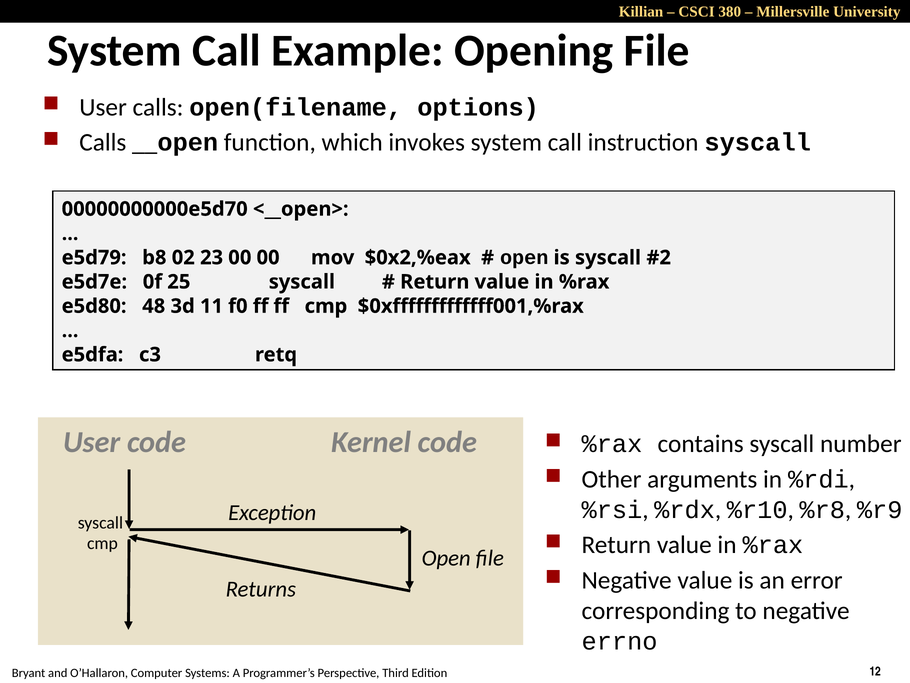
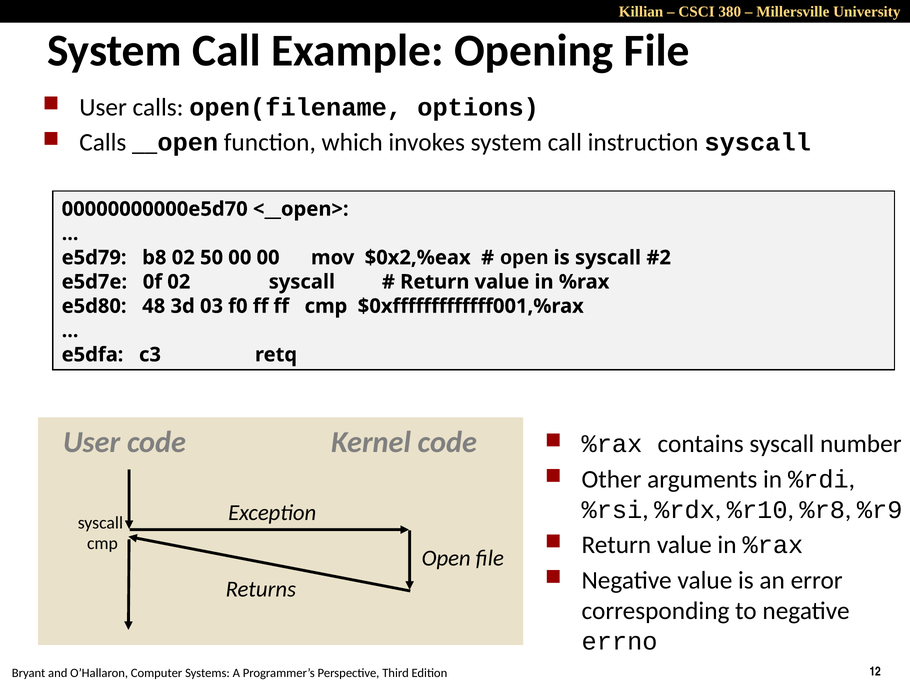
23: 23 -> 50
0f 25: 25 -> 02
11: 11 -> 03
